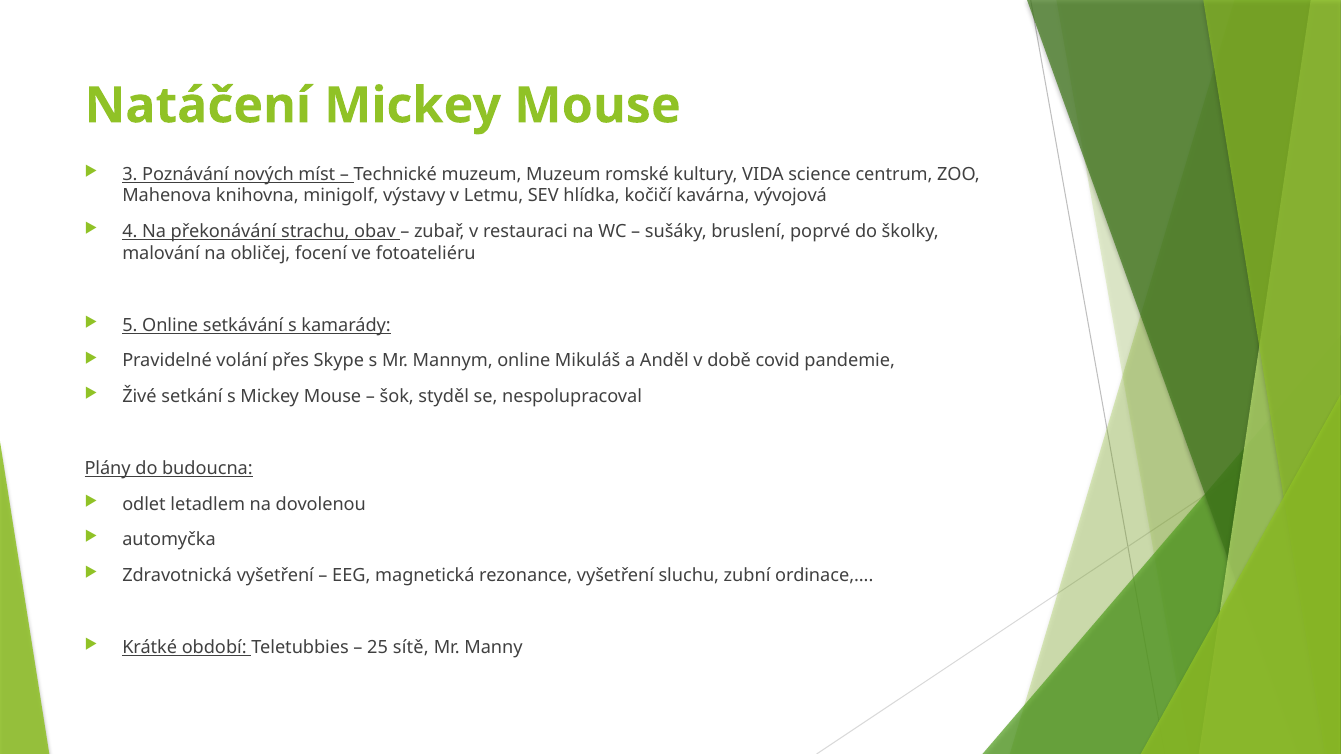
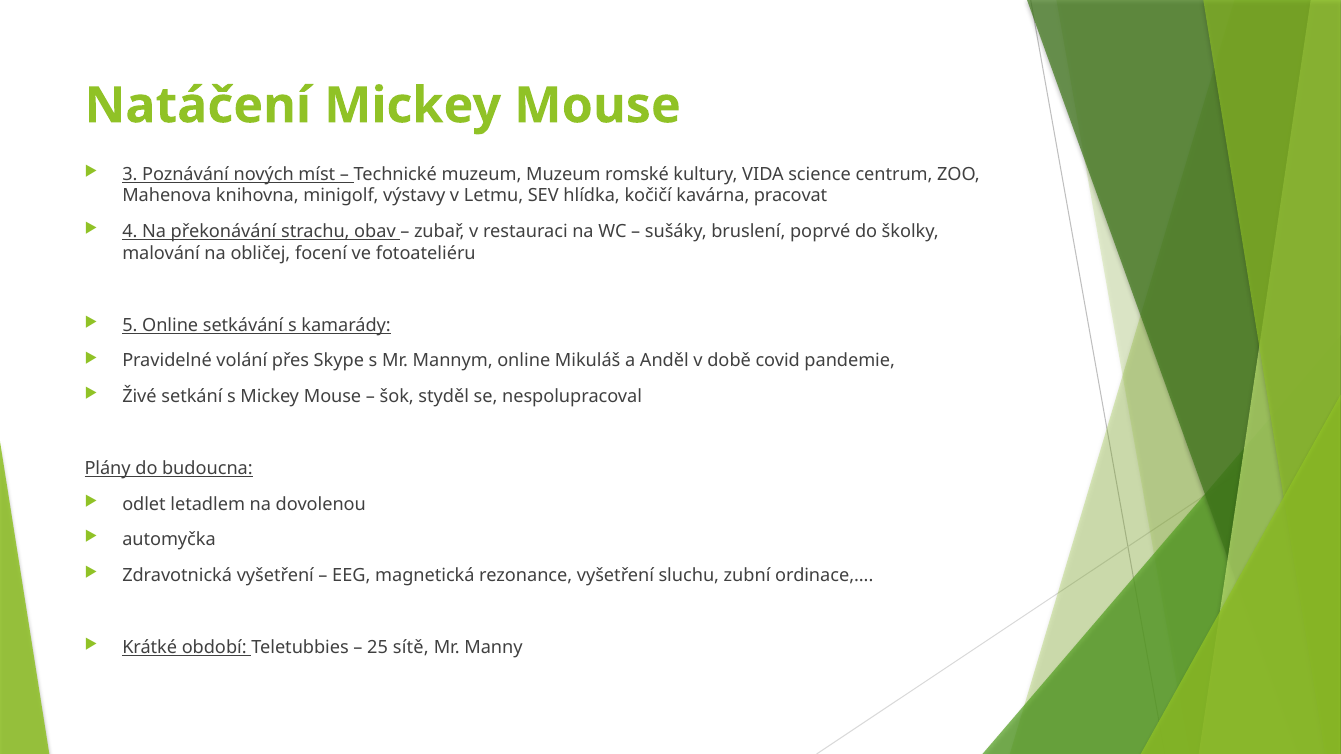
vývojová: vývojová -> pracovat
